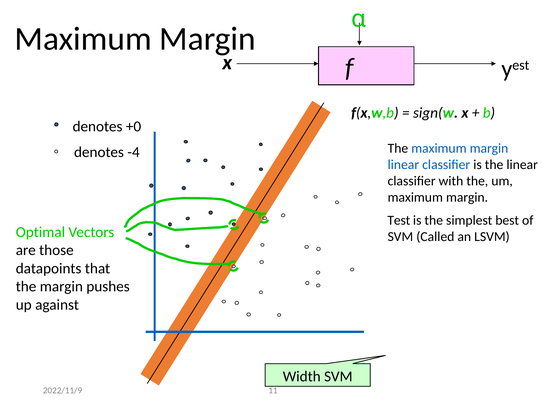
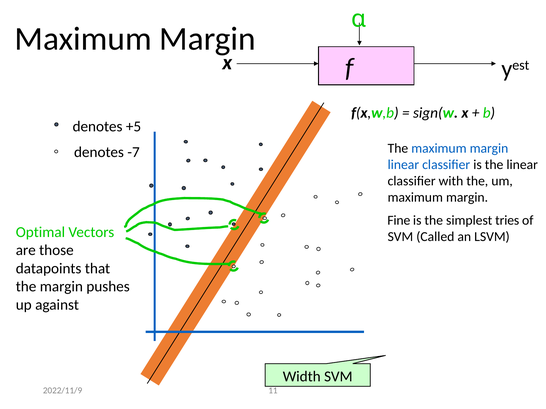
+0: +0 -> +5
-4: -4 -> -7
Test: Test -> Fine
best: best -> tries
